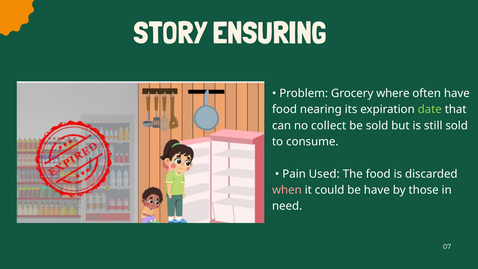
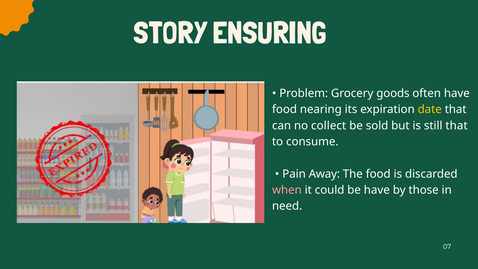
where: where -> goods
date colour: light green -> yellow
still sold: sold -> that
Used: Used -> Away
